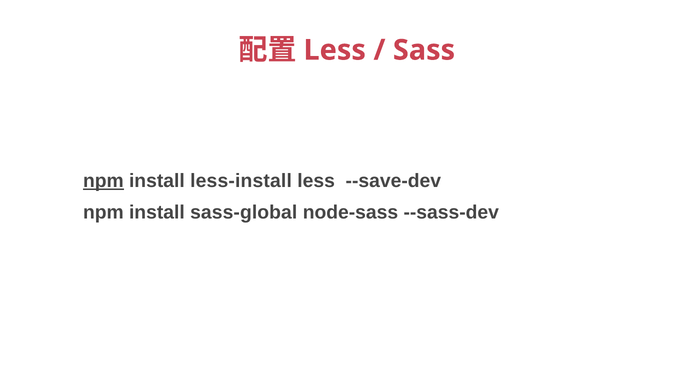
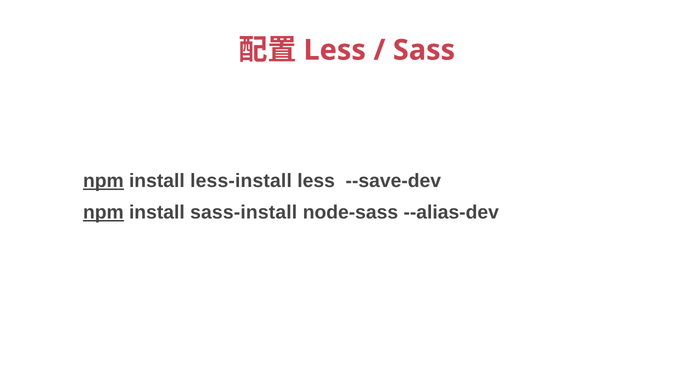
npm at (103, 213) underline: none -> present
sass-global: sass-global -> sass-install
--sass-dev: --sass-dev -> --alias-dev
